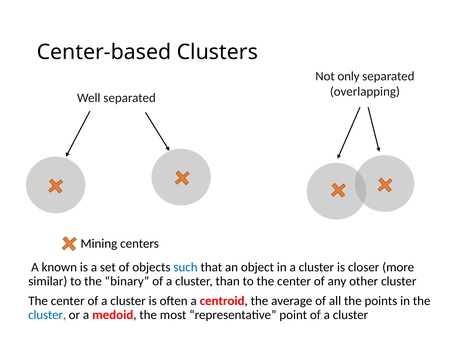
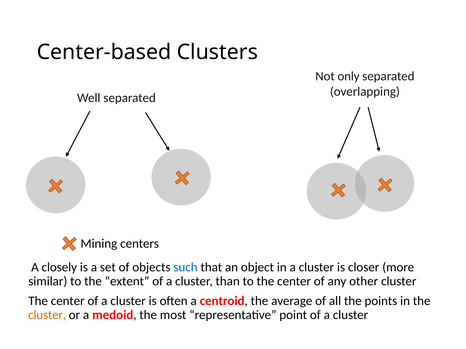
known: known -> closely
binary: binary -> extent
cluster at (47, 315) colour: blue -> orange
